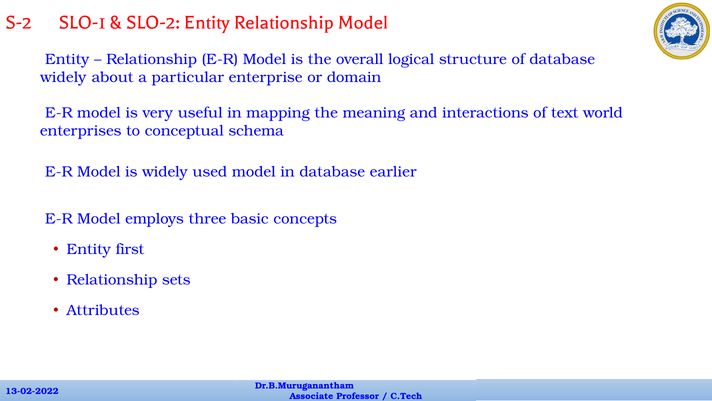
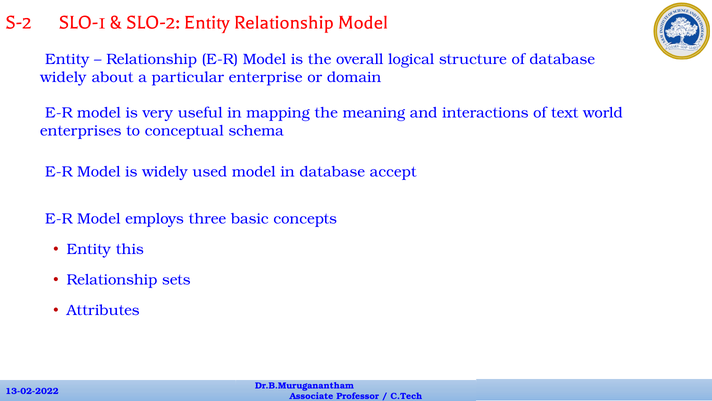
earlier: earlier -> accept
first: first -> this
